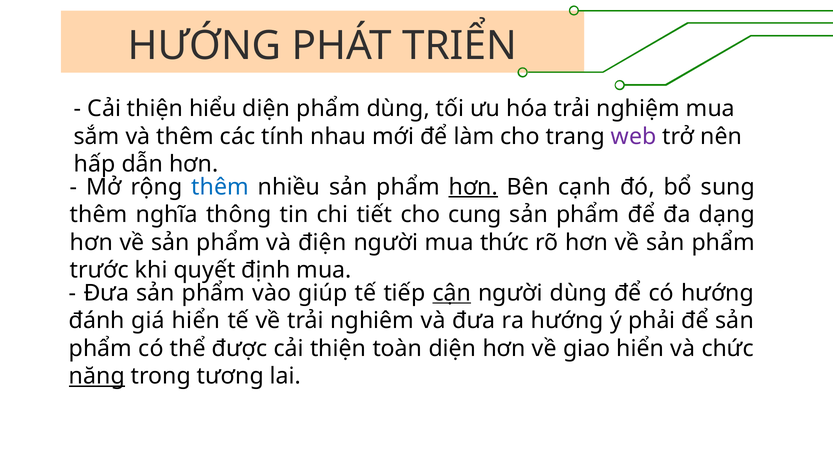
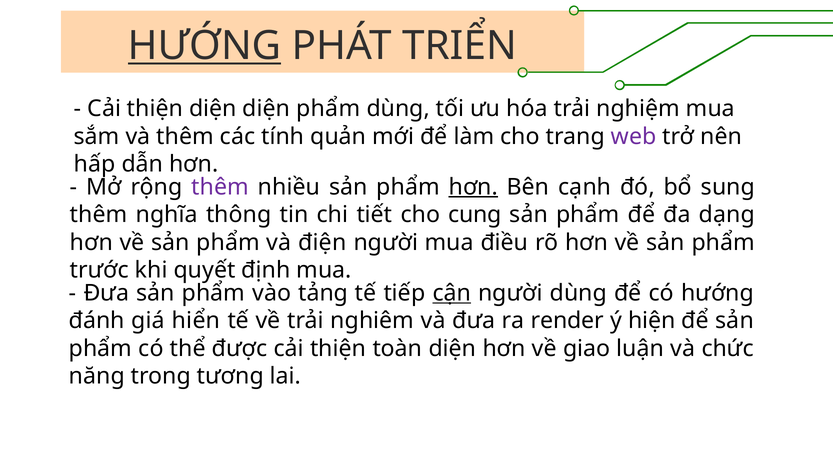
HƯỚNG at (205, 46) underline: none -> present
thiện hiểu: hiểu -> diện
nhau: nhau -> quản
thêm at (220, 187) colour: blue -> purple
thức: thức -> điều
giúp: giúp -> tảng
ra hướng: hướng -> render
phải: phải -> hiện
giao hiển: hiển -> luận
năng underline: present -> none
